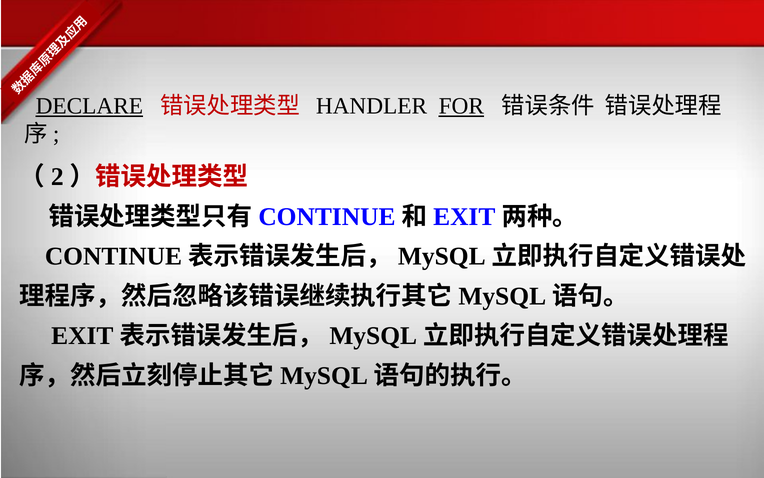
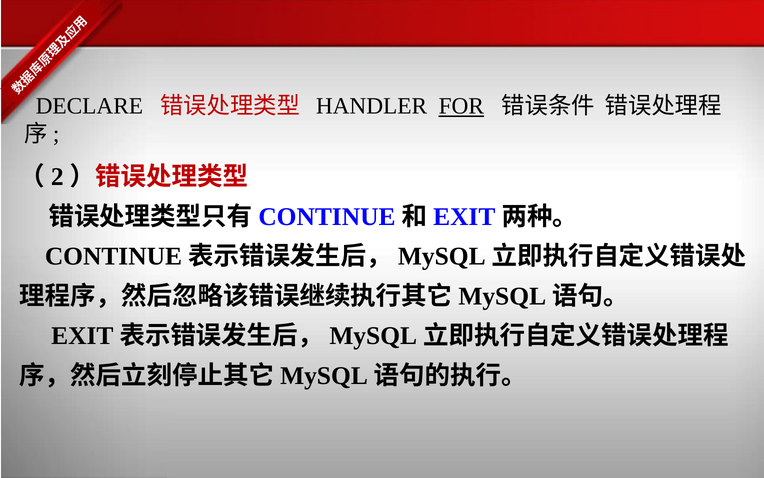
DECLARE underline: present -> none
